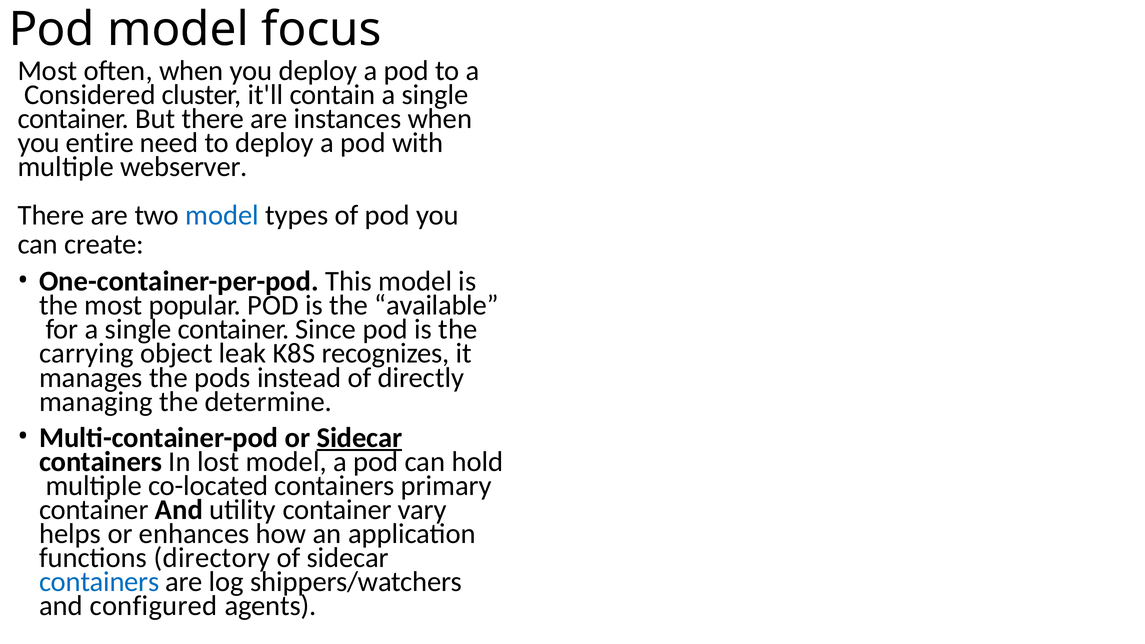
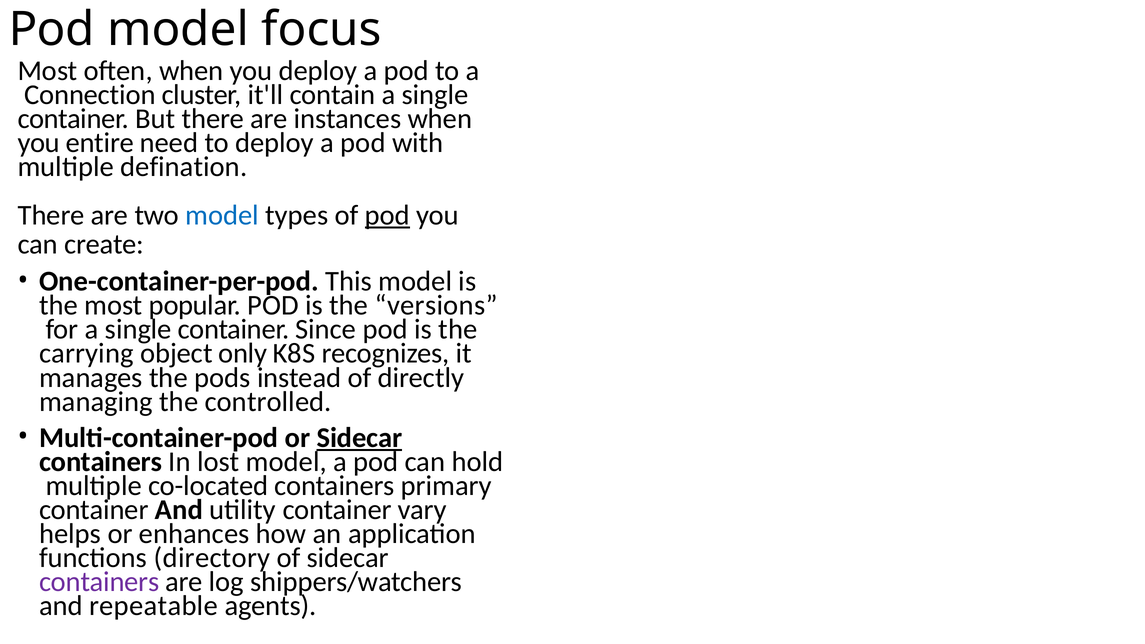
Considered: Considered -> Connection
webserver: webserver -> defination
pod at (387, 215) underline: none -> present
available: available -> versions
leak: leak -> only
determine: determine -> controlled
containers at (99, 582) colour: blue -> purple
configured: configured -> repeatable
